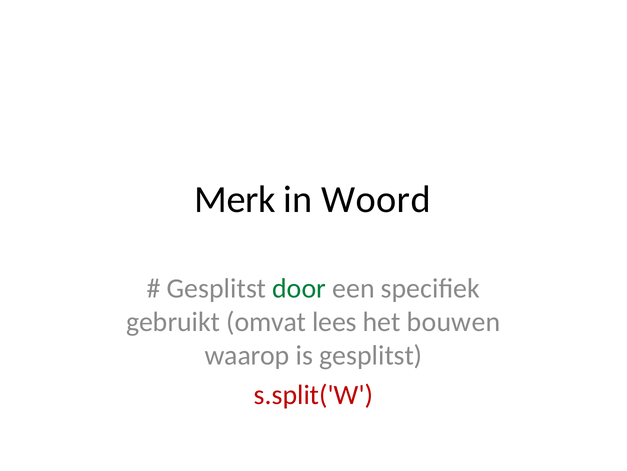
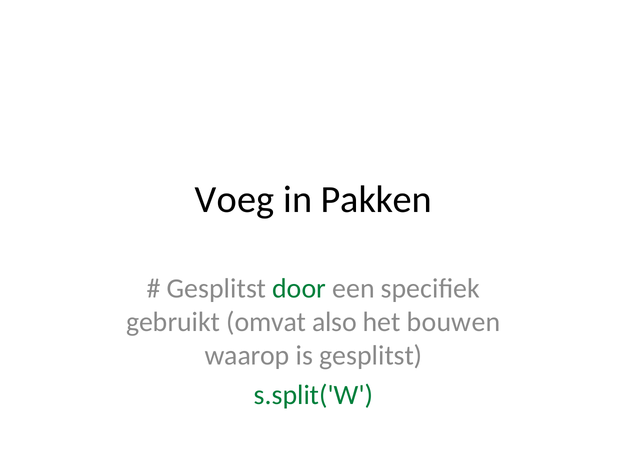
Merk: Merk -> Voeg
Woord: Woord -> Pakken
lees: lees -> also
s.split('W colour: red -> green
